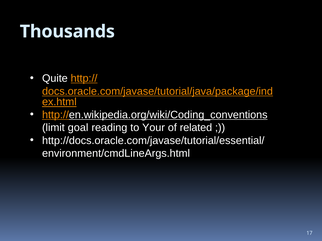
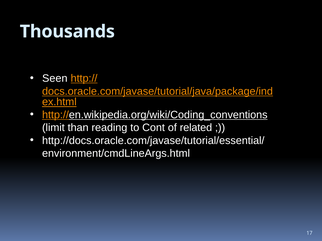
Quite: Quite -> Seen
goal: goal -> than
Your: Your -> Cont
